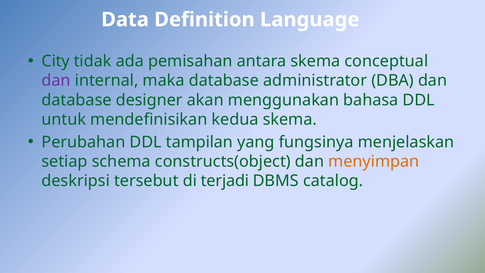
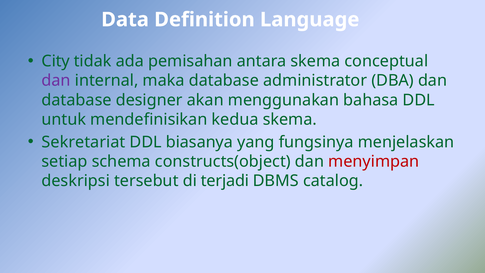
Perubahan: Perubahan -> Sekretariat
tampilan: tampilan -> biasanya
menyimpan colour: orange -> red
